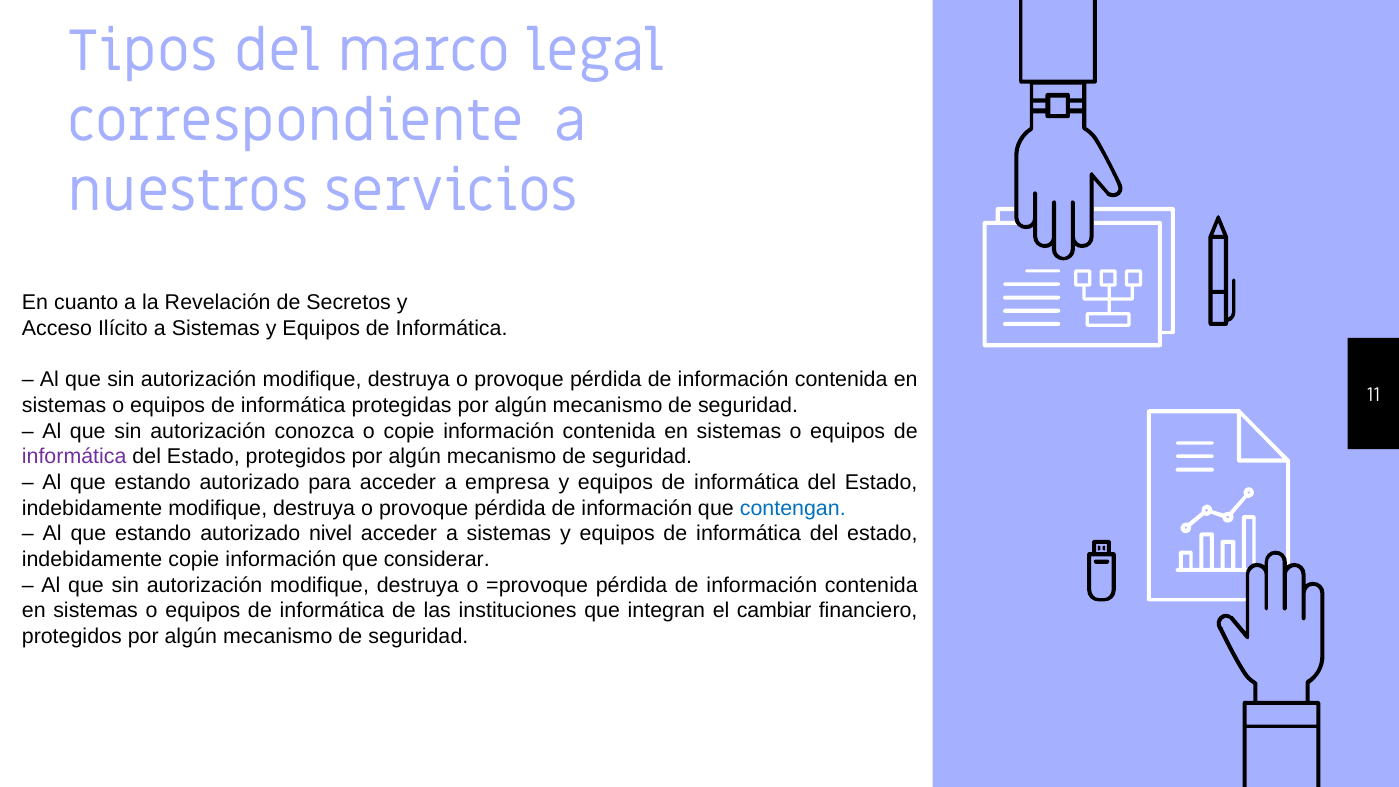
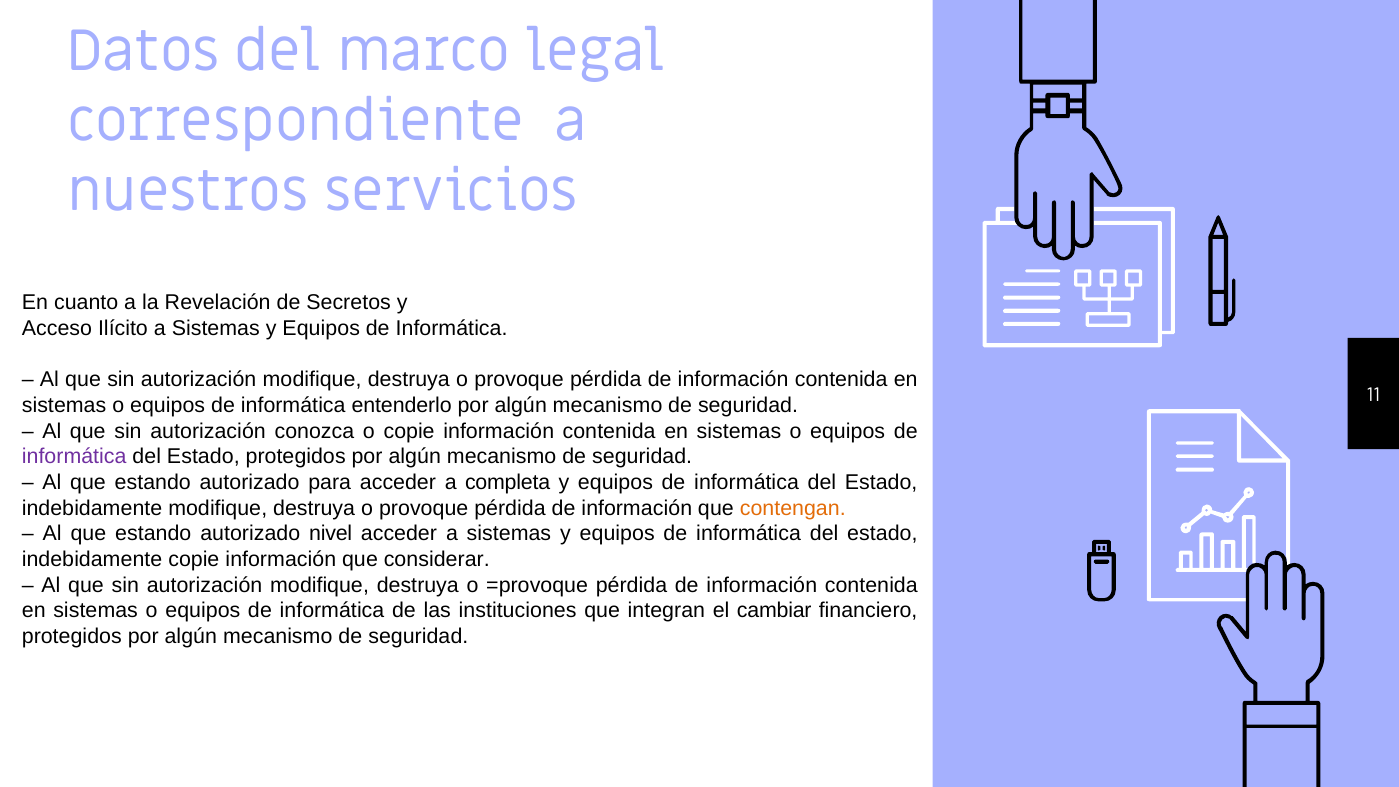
Tipos: Tipos -> Datos
protegidas: protegidas -> entenderlo
empresa: empresa -> completa
contengan colour: blue -> orange
